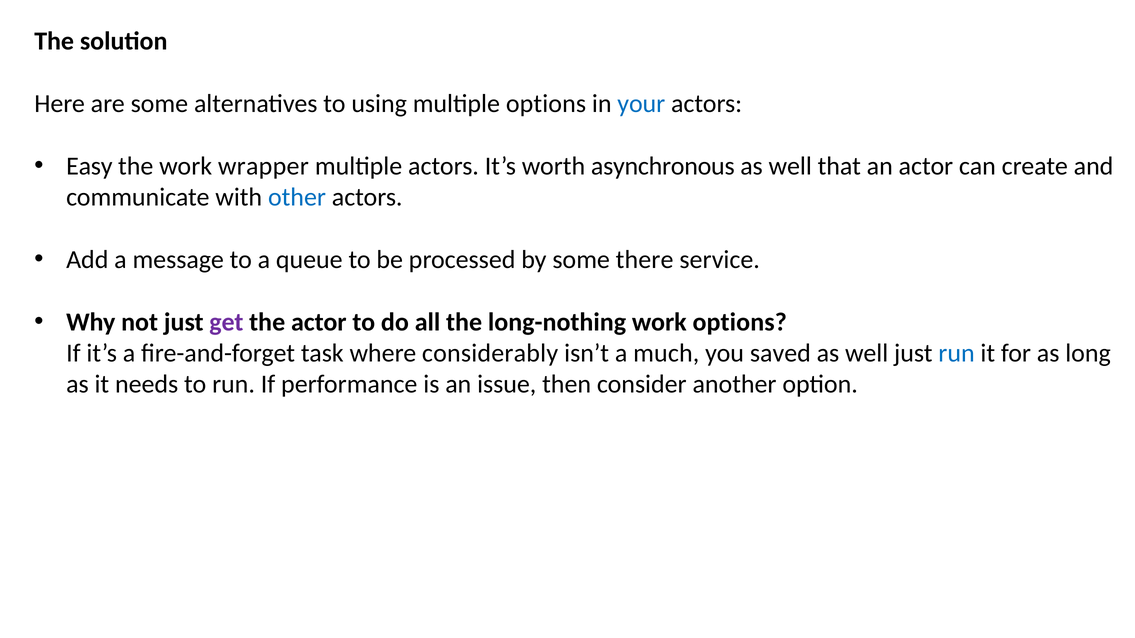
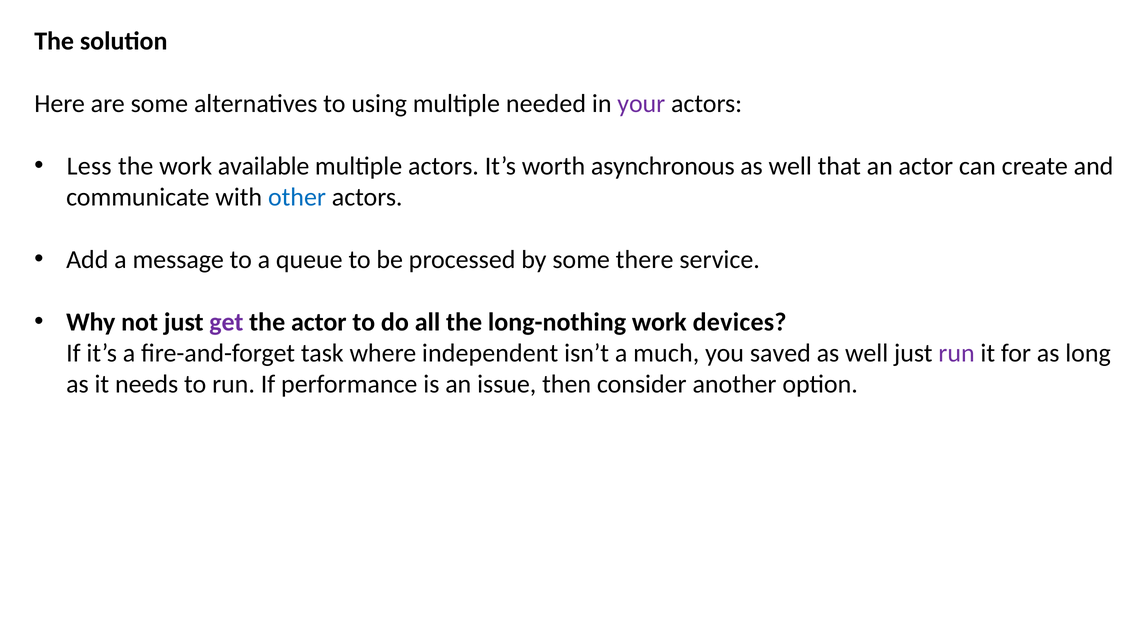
multiple options: options -> needed
your colour: blue -> purple
Easy: Easy -> Less
wrapper: wrapper -> available
work options: options -> devices
considerably: considerably -> independent
run at (957, 353) colour: blue -> purple
